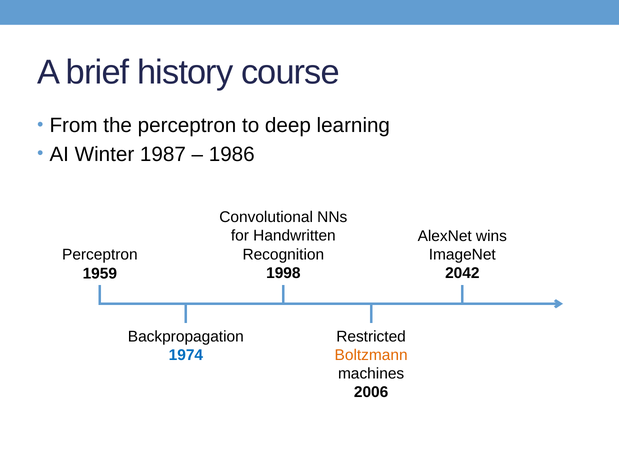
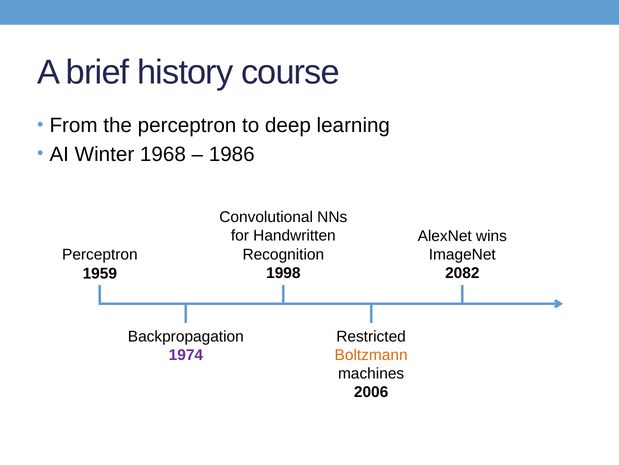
1987: 1987 -> 1968
2042: 2042 -> 2082
1974 colour: blue -> purple
